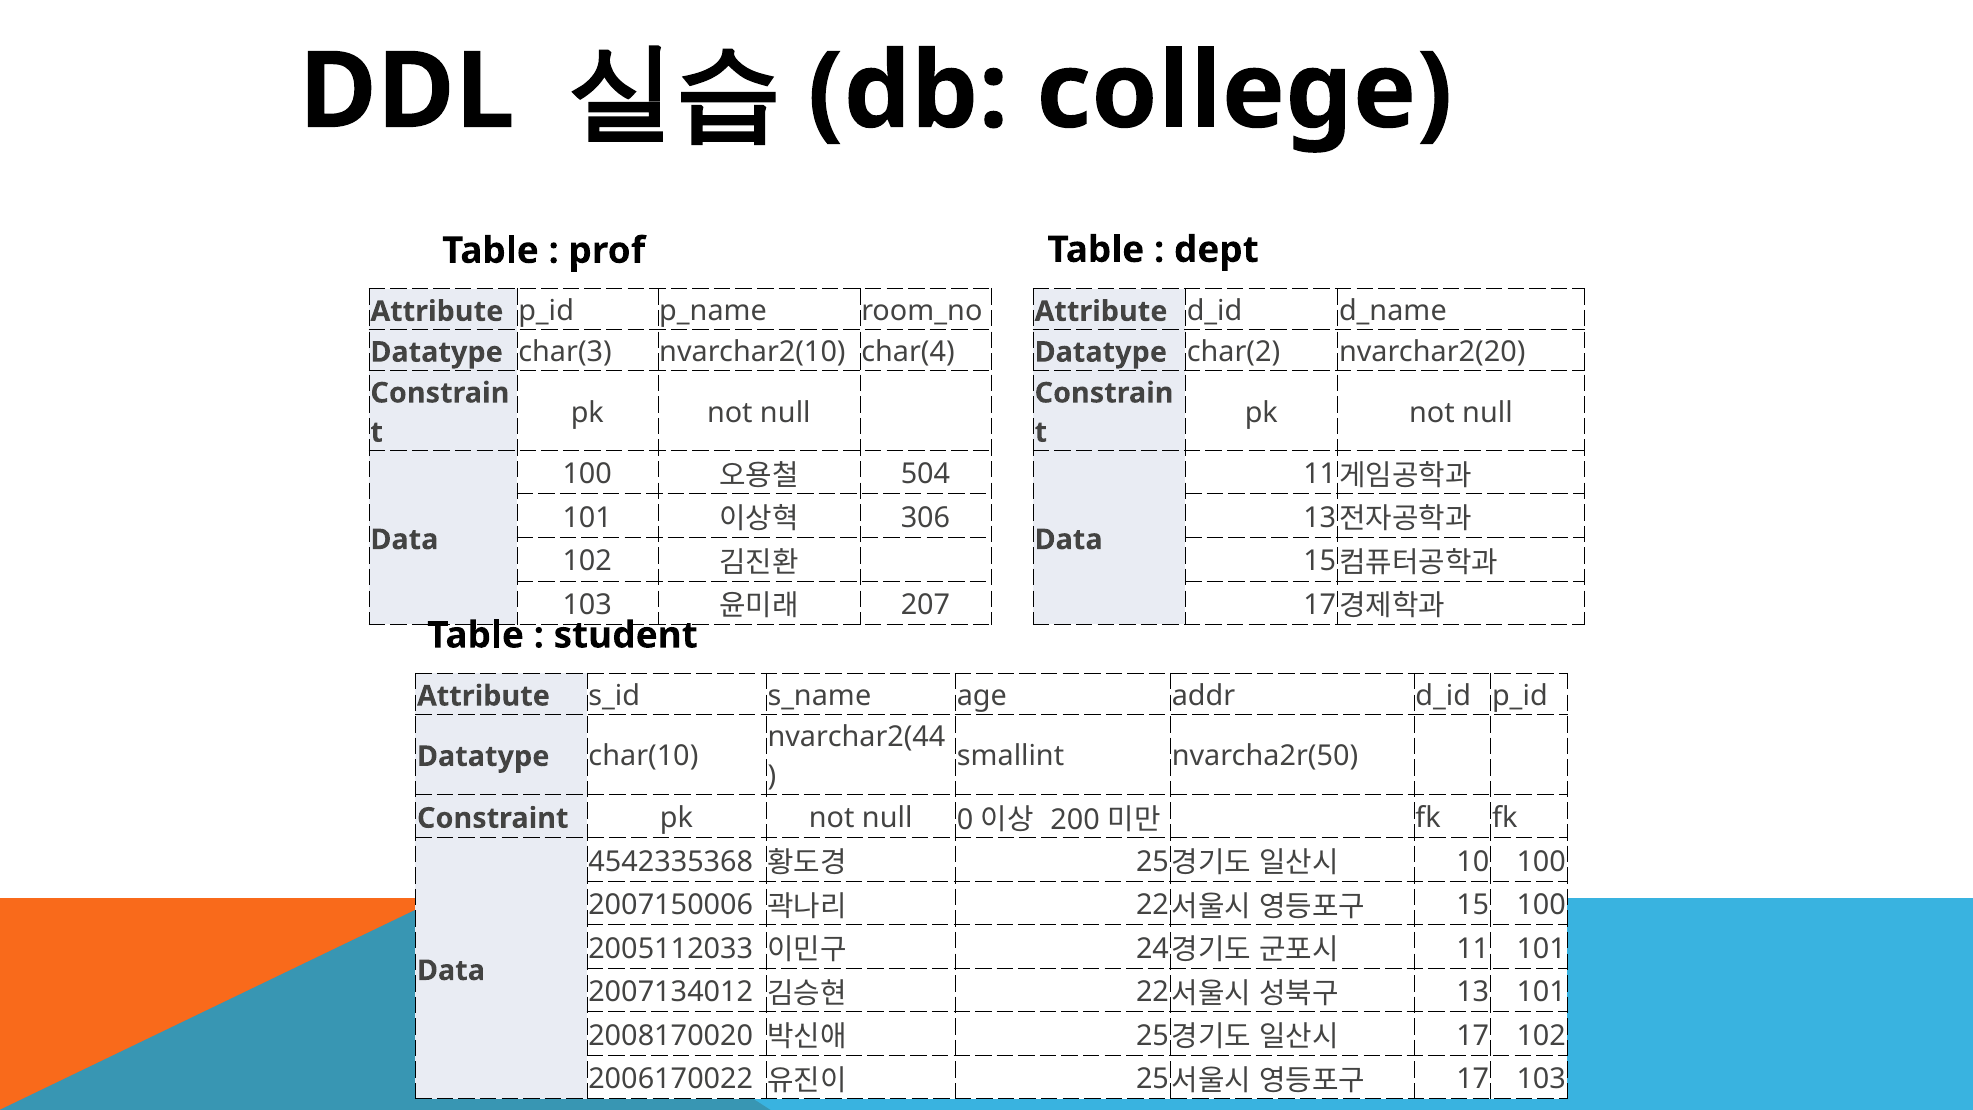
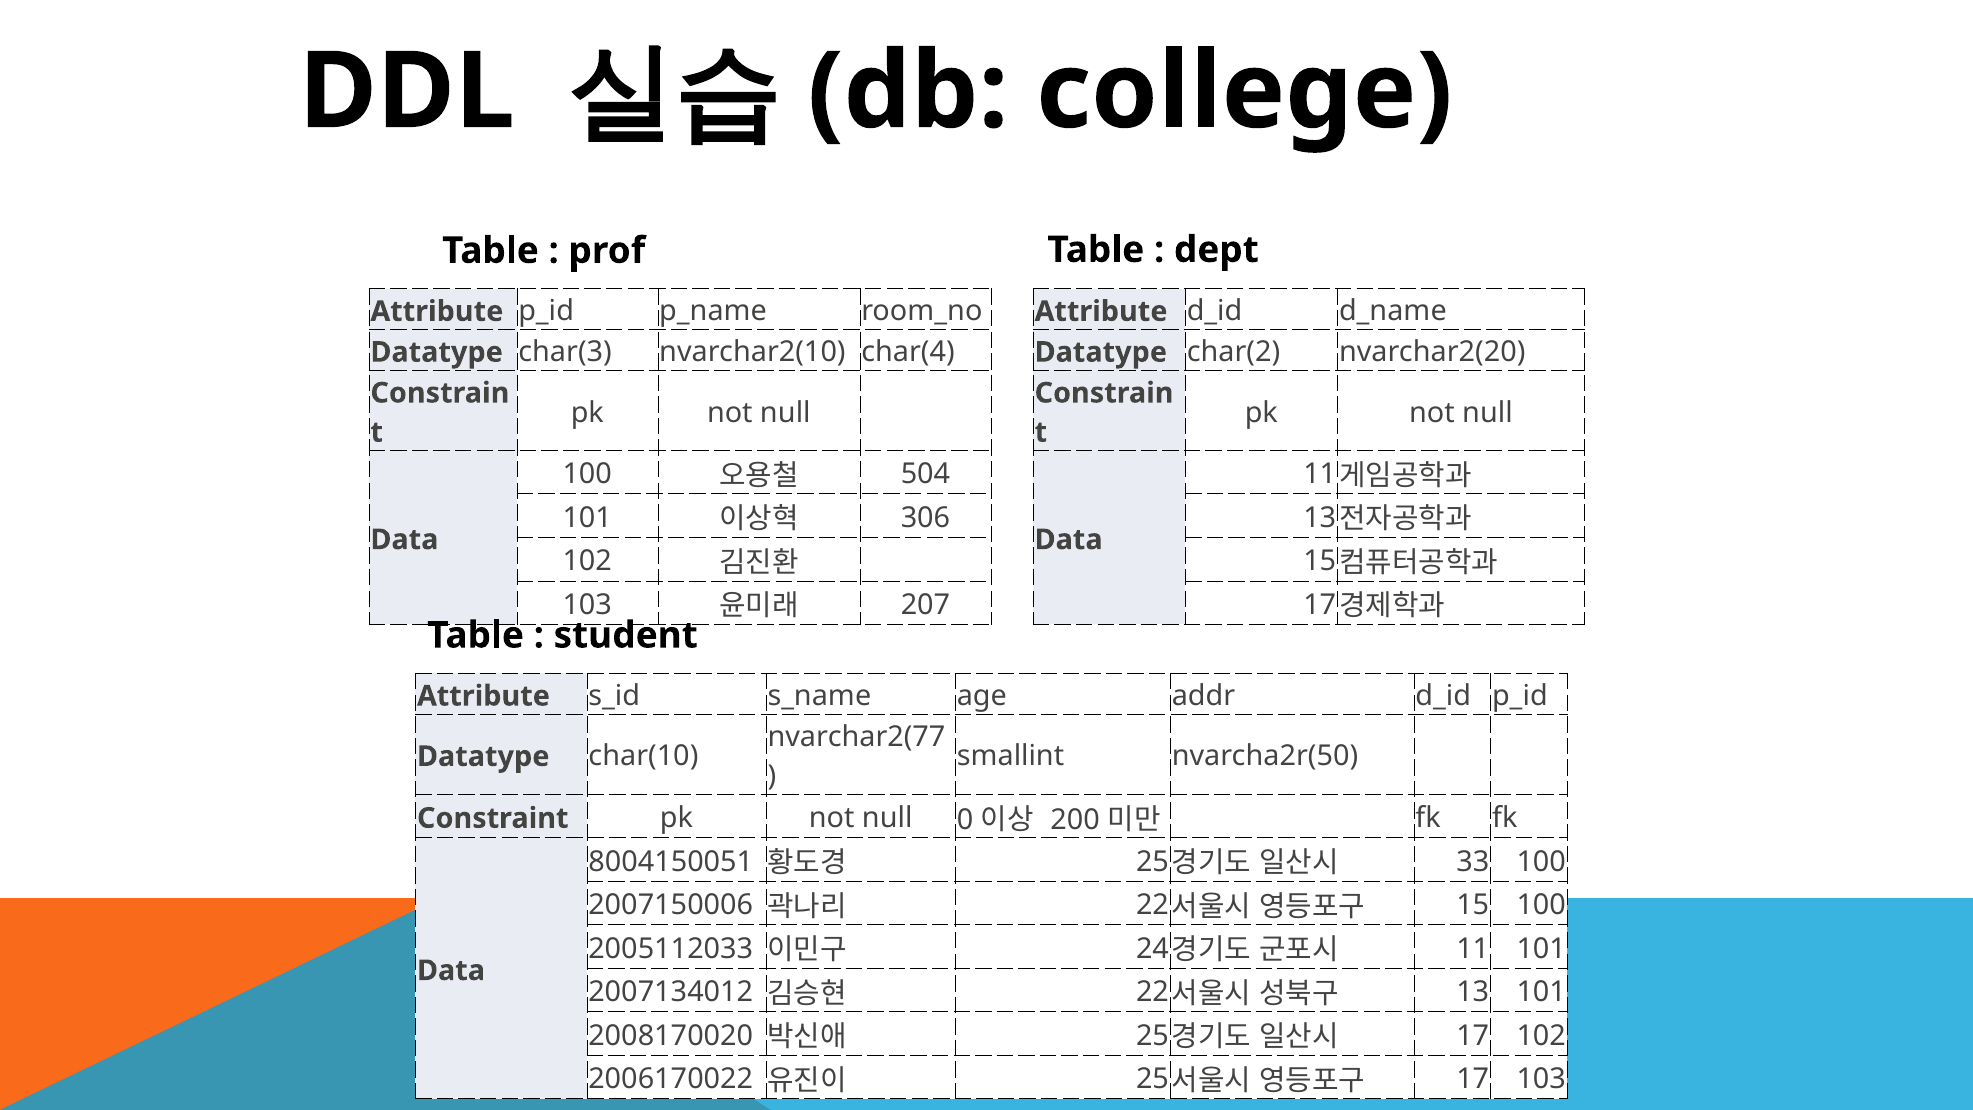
nvarchar2(44: nvarchar2(44 -> nvarchar2(77
4542335368: 4542335368 -> 8004150051
10: 10 -> 33
